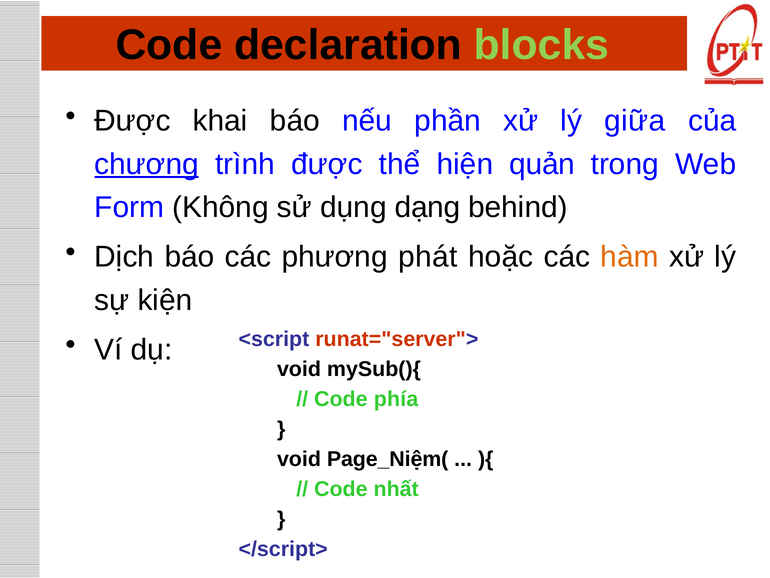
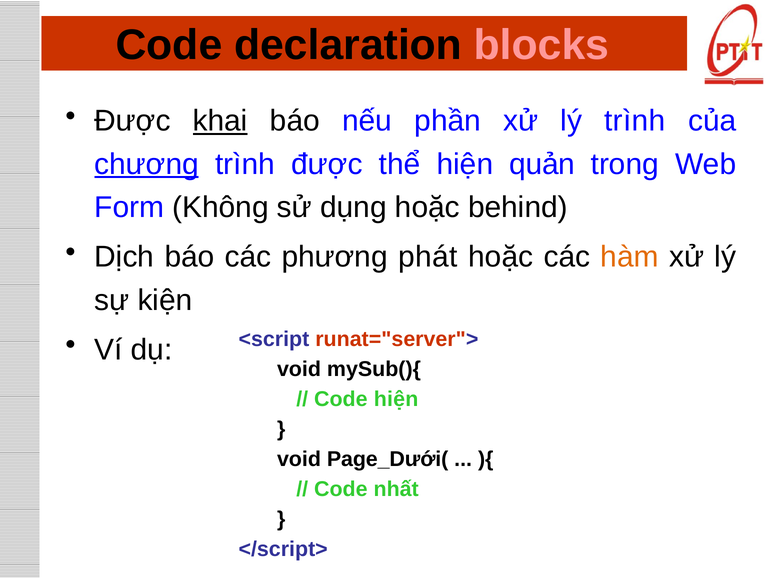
blocks colour: light green -> pink
khai underline: none -> present
lý giữa: giữa -> trình
dụng dạng: dạng -> hoặc
Code phía: phía -> hiện
Page_Niệm(: Page_Niệm( -> Page_Dưới(
